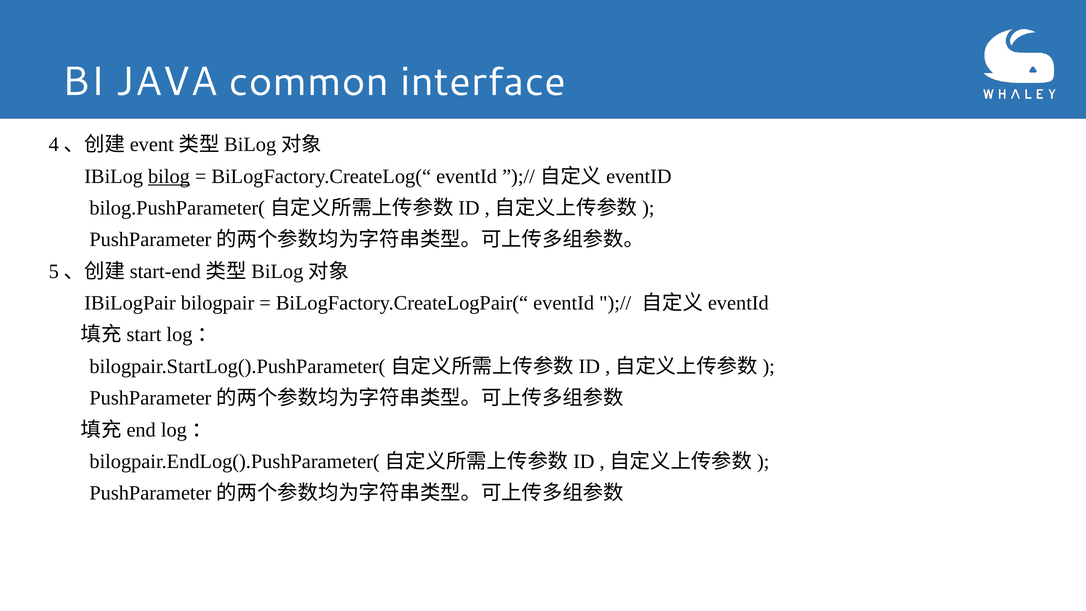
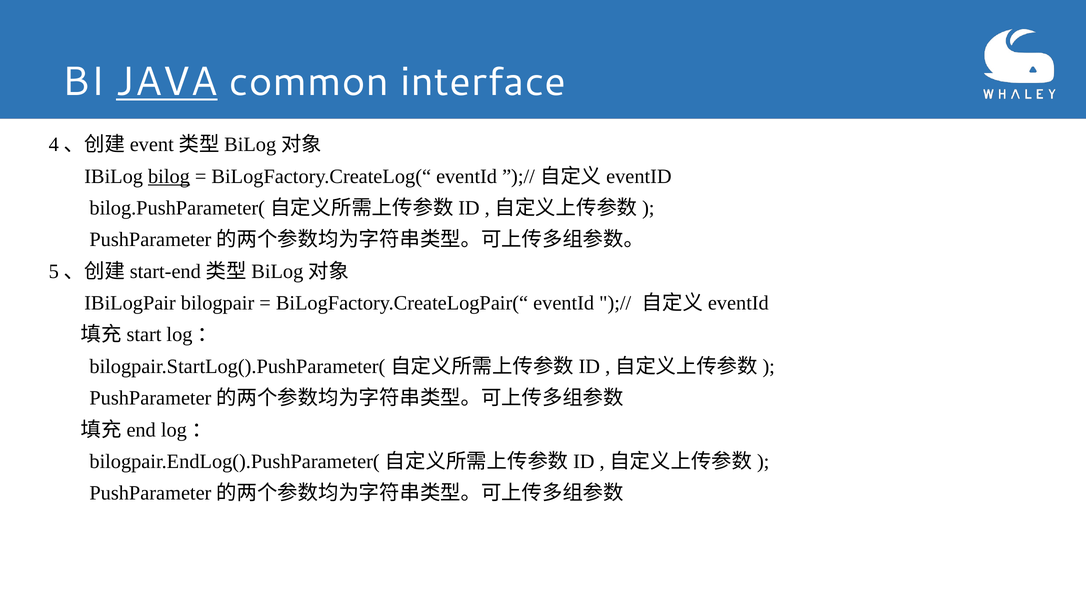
JAVA underline: none -> present
